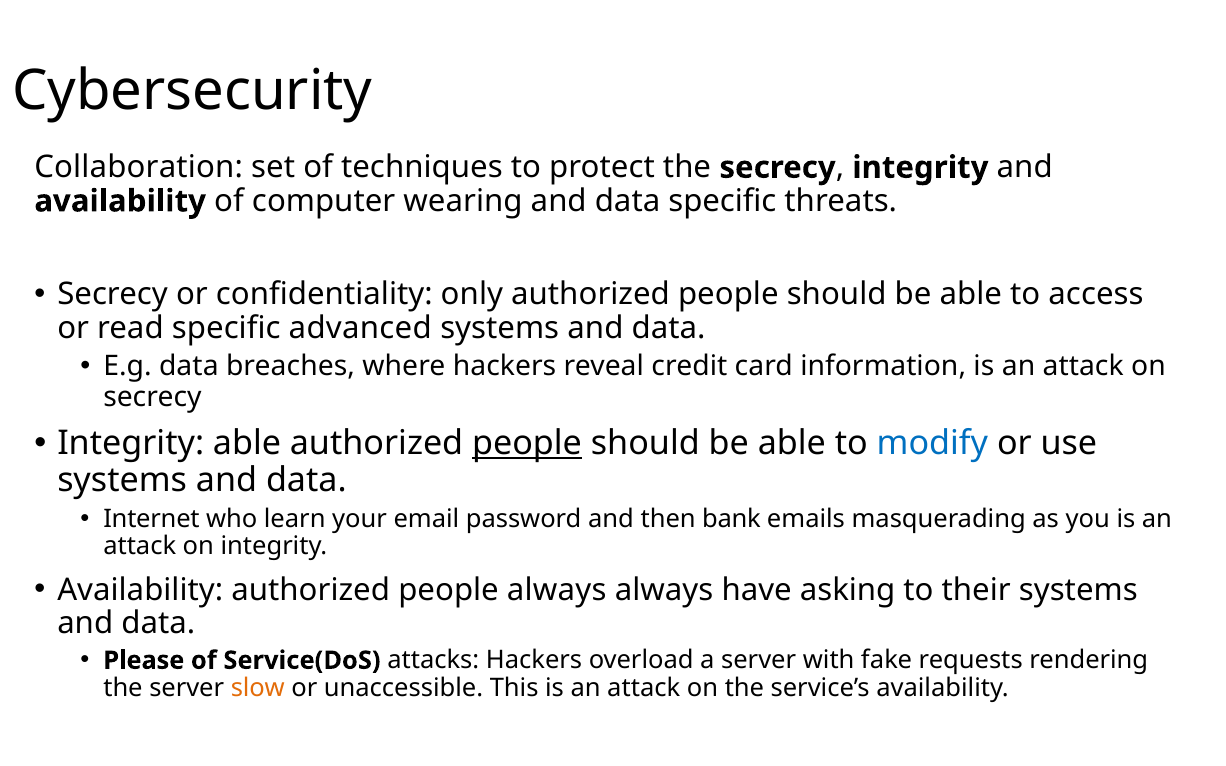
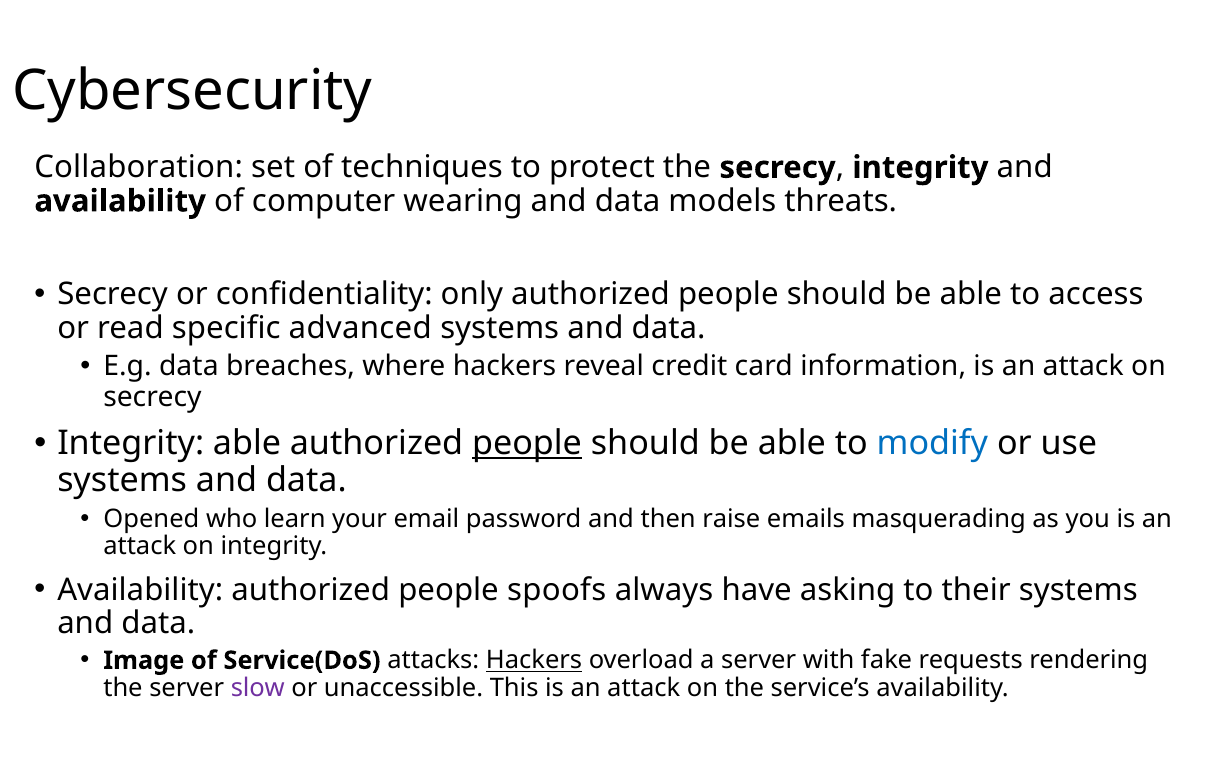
data specific: specific -> models
Internet: Internet -> Opened
bank: bank -> raise
people always: always -> spoofs
Please: Please -> Image
Hackers at (534, 661) underline: none -> present
slow colour: orange -> purple
